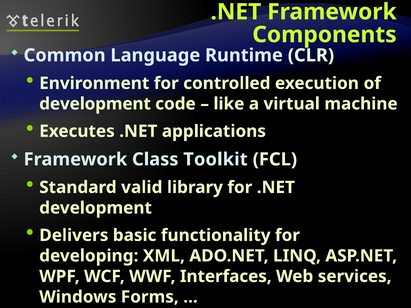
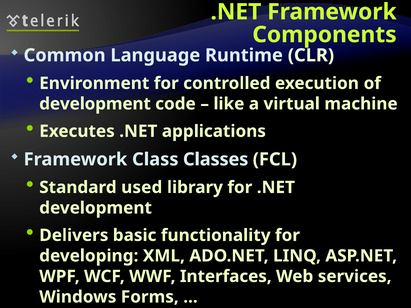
Toolkit: Toolkit -> Classes
valid: valid -> used
